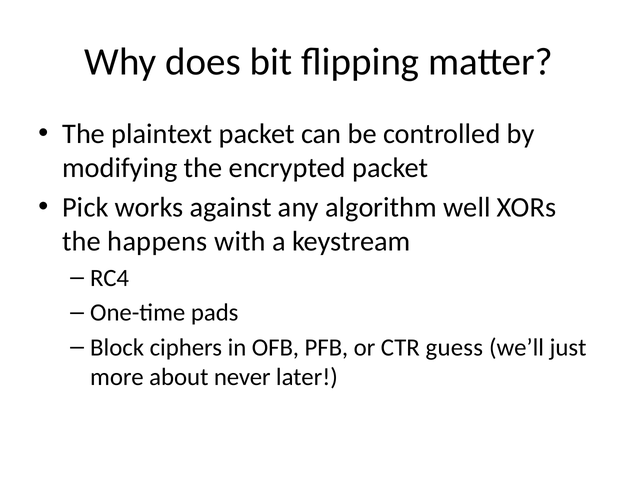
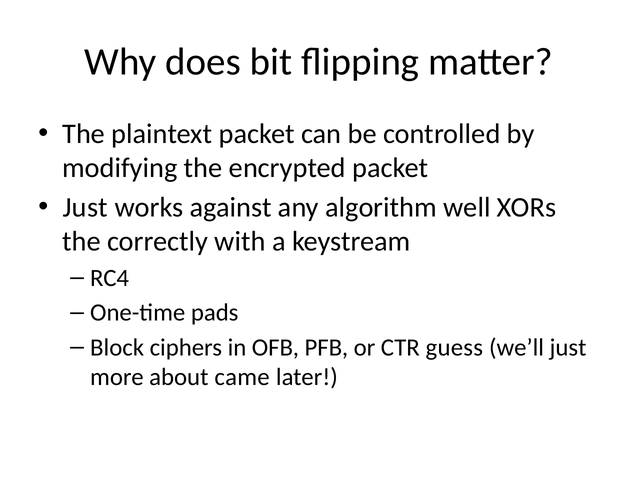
Pick at (85, 208): Pick -> Just
happens: happens -> correctly
never: never -> came
